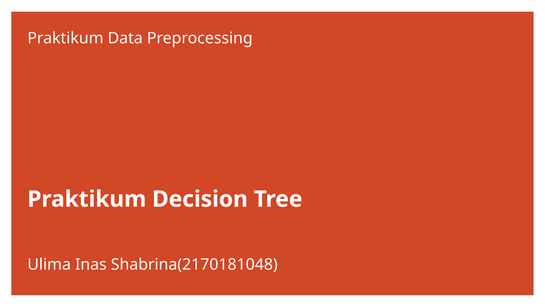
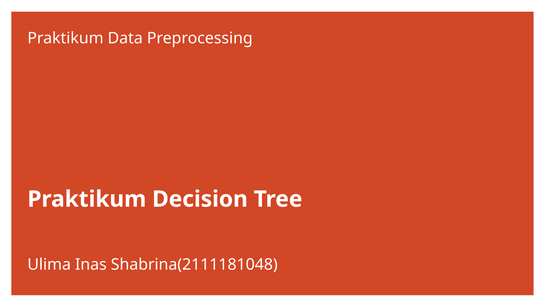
Shabrina(2170181048: Shabrina(2170181048 -> Shabrina(2111181048
